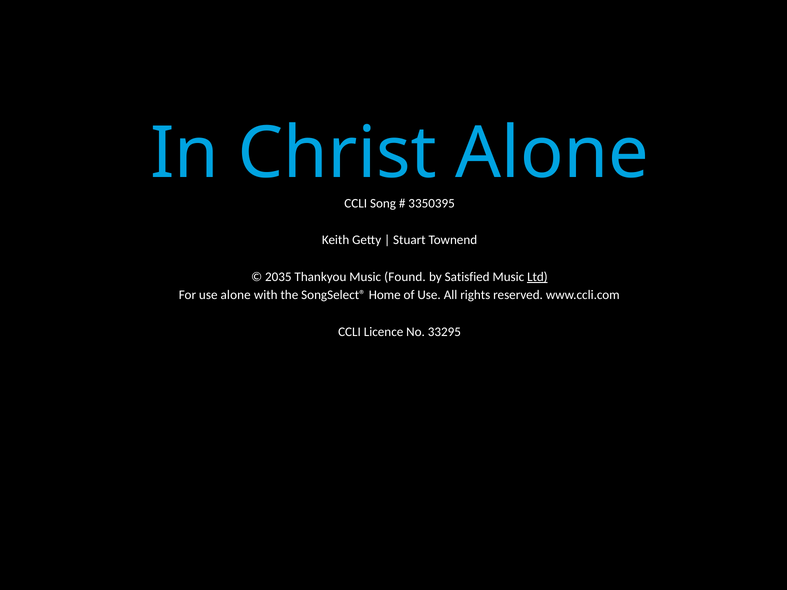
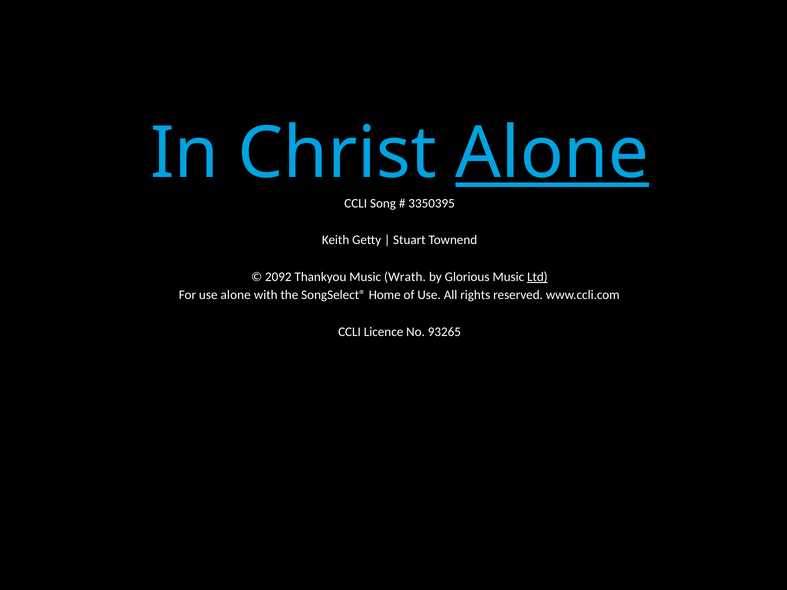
Alone at (552, 154) underline: none -> present
2035: 2035 -> 2092
Found: Found -> Wrath
Satisfied: Satisfied -> Glorious
33295: 33295 -> 93265
